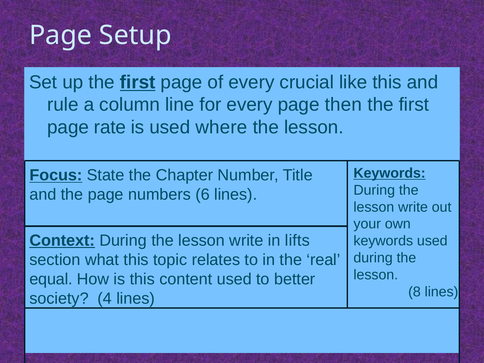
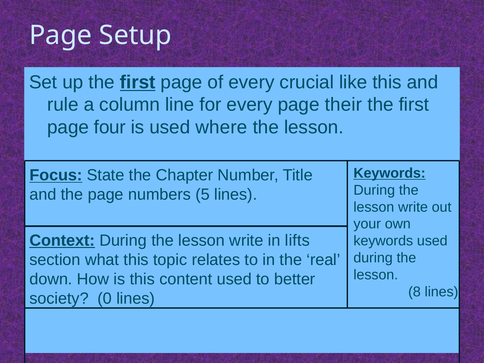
then: then -> their
rate: rate -> four
6: 6 -> 5
equal: equal -> down
4: 4 -> 0
